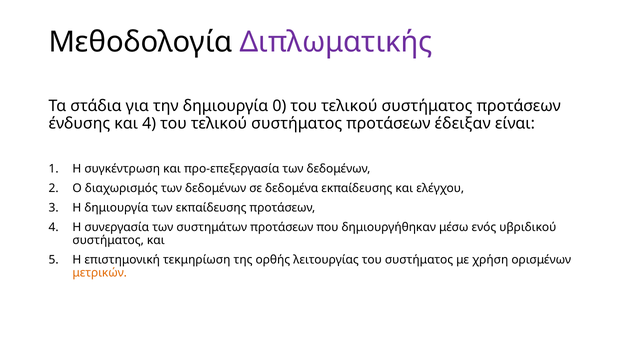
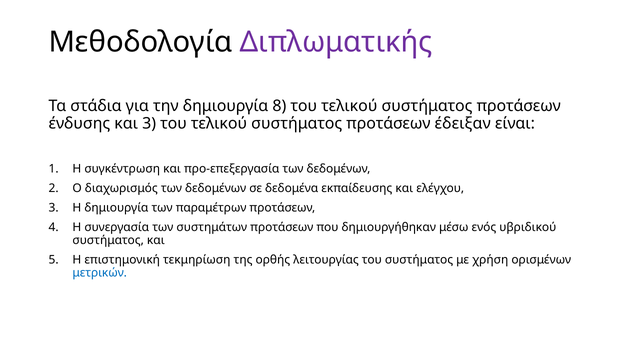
0: 0 -> 8
και 4: 4 -> 3
των εκπαίδευσης: εκπαίδευσης -> παραμέτρων
μετρικών colour: orange -> blue
